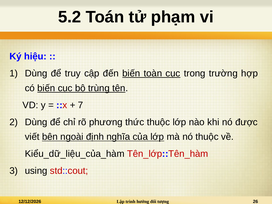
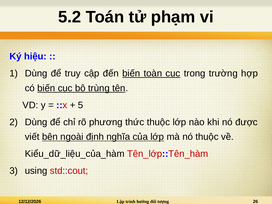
7: 7 -> 5
